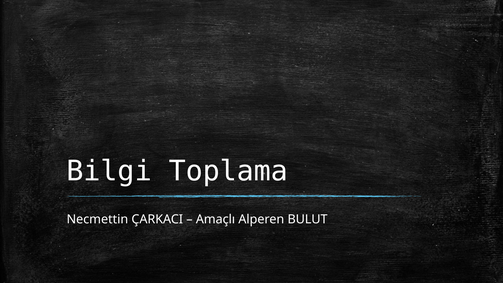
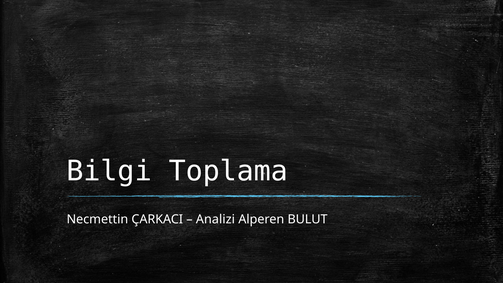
Amaçlı: Amaçlı -> Analizi
